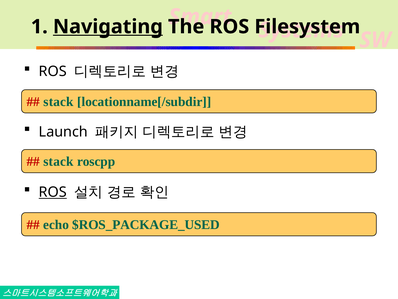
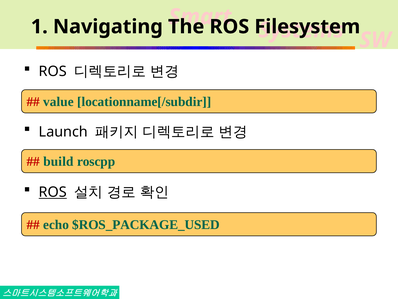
Navigating underline: present -> none
stack at (58, 102): stack -> value
stack at (58, 161): stack -> build
